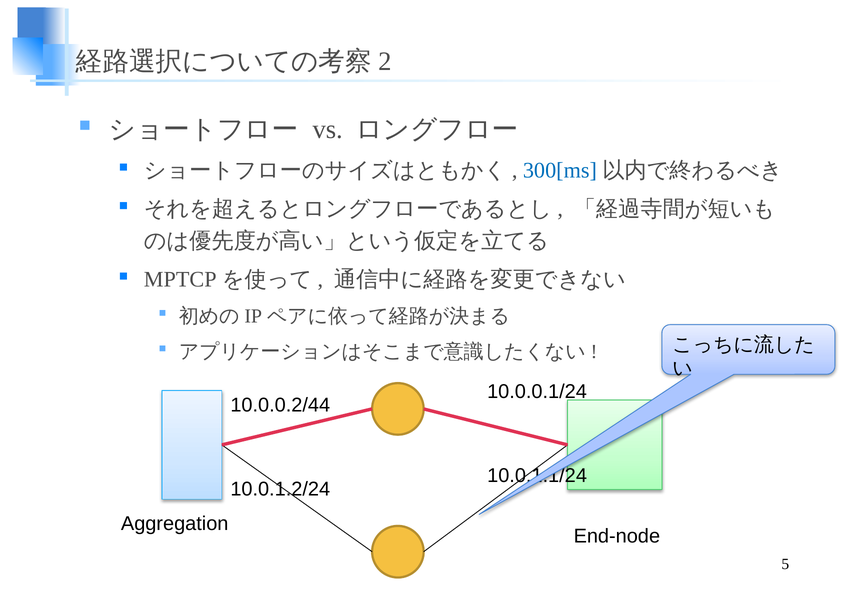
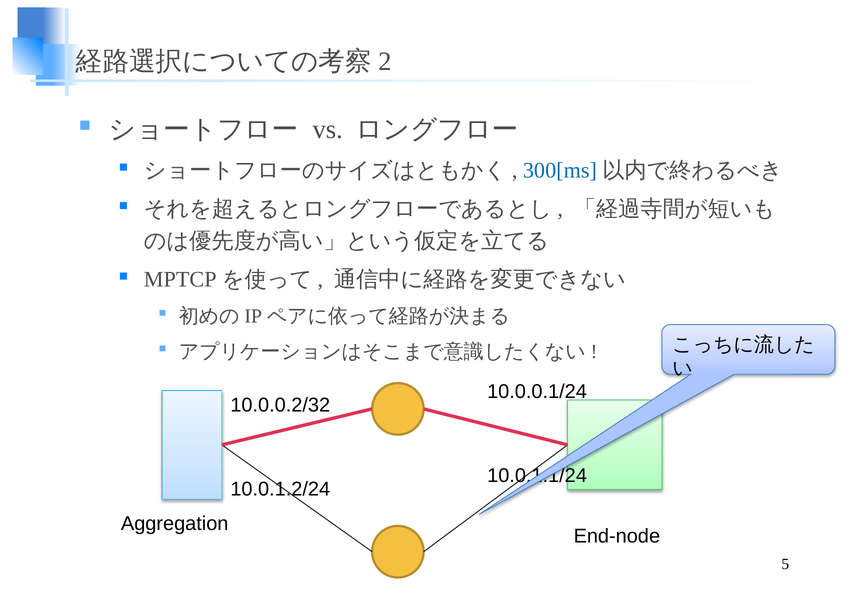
10.0.0.2/44: 10.0.0.2/44 -> 10.0.0.2/32
